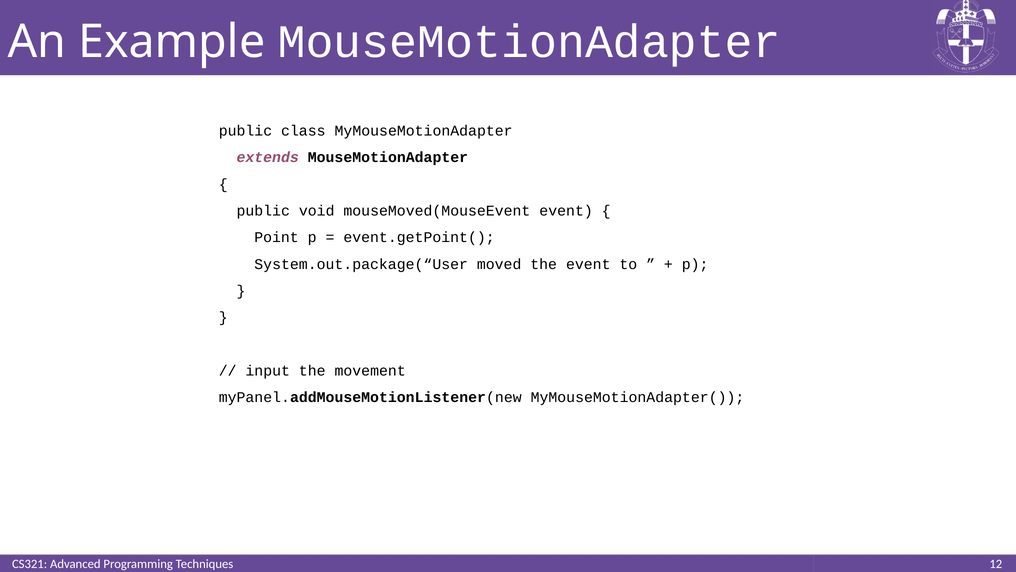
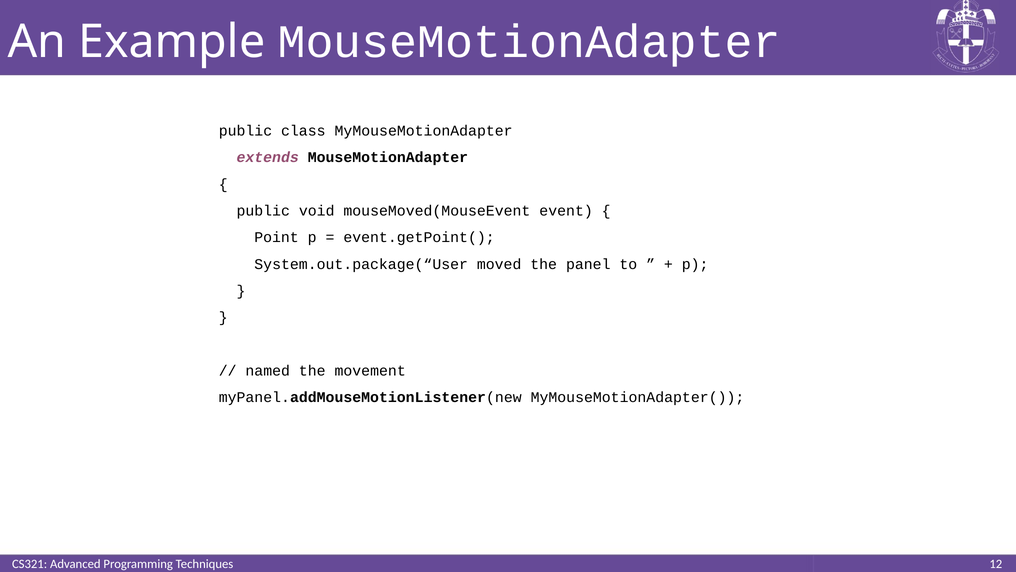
the event: event -> panel
input: input -> named
